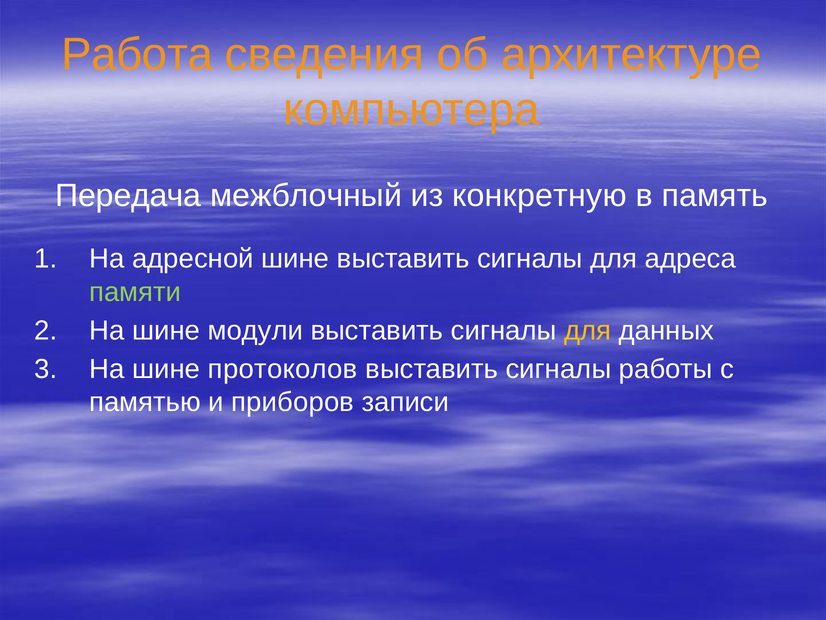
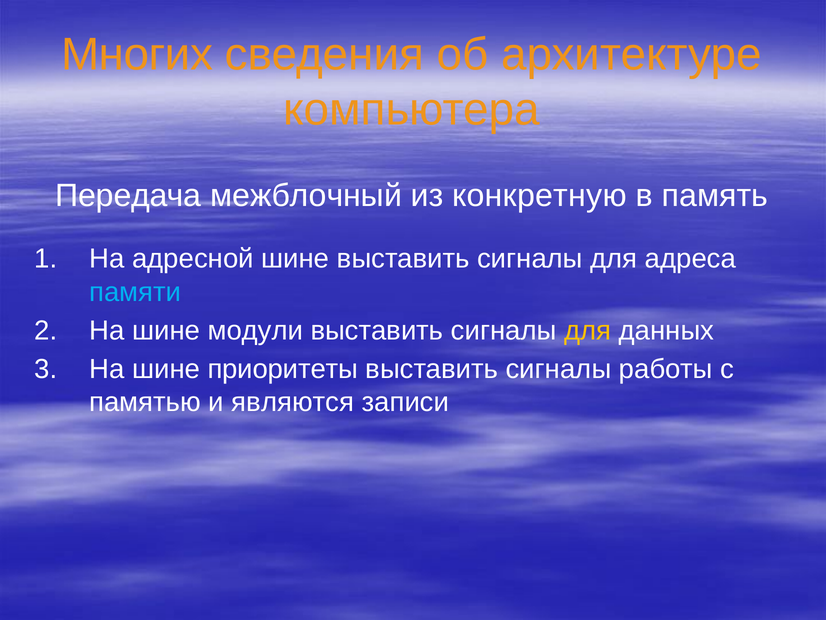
Работа: Работа -> Многих
памяти colour: light green -> light blue
протоколов: протоколов -> приоритеты
приборов: приборов -> являются
